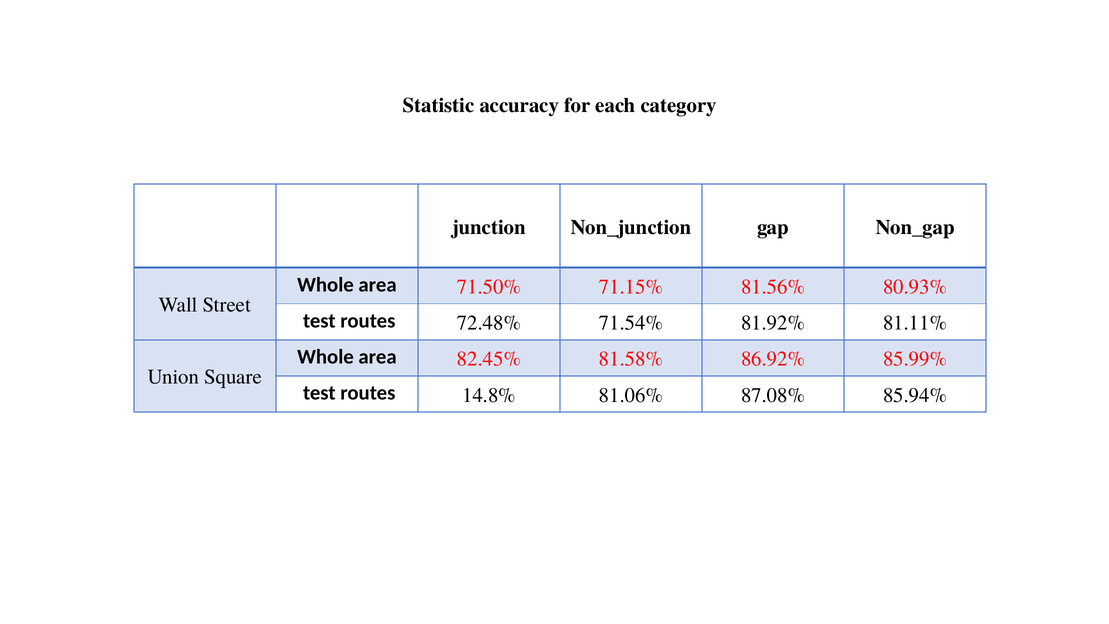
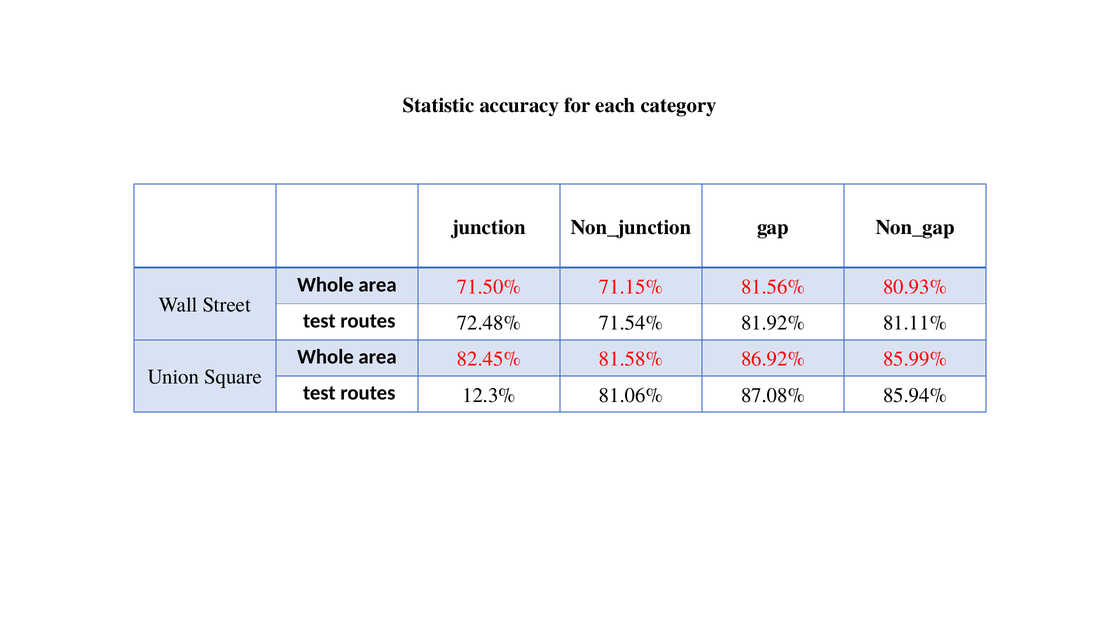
14.8%: 14.8% -> 12.3%
